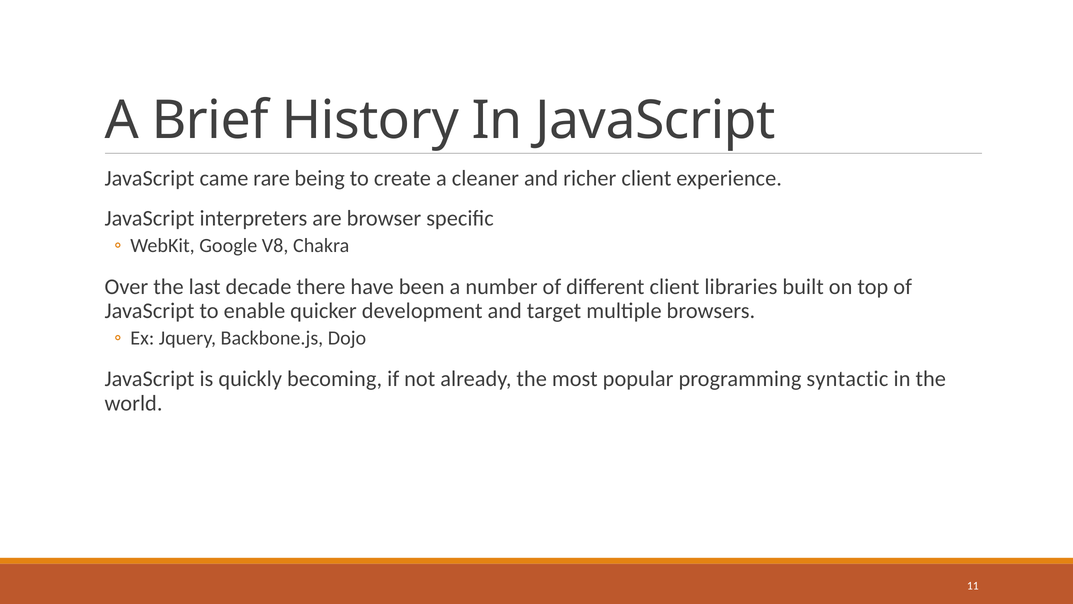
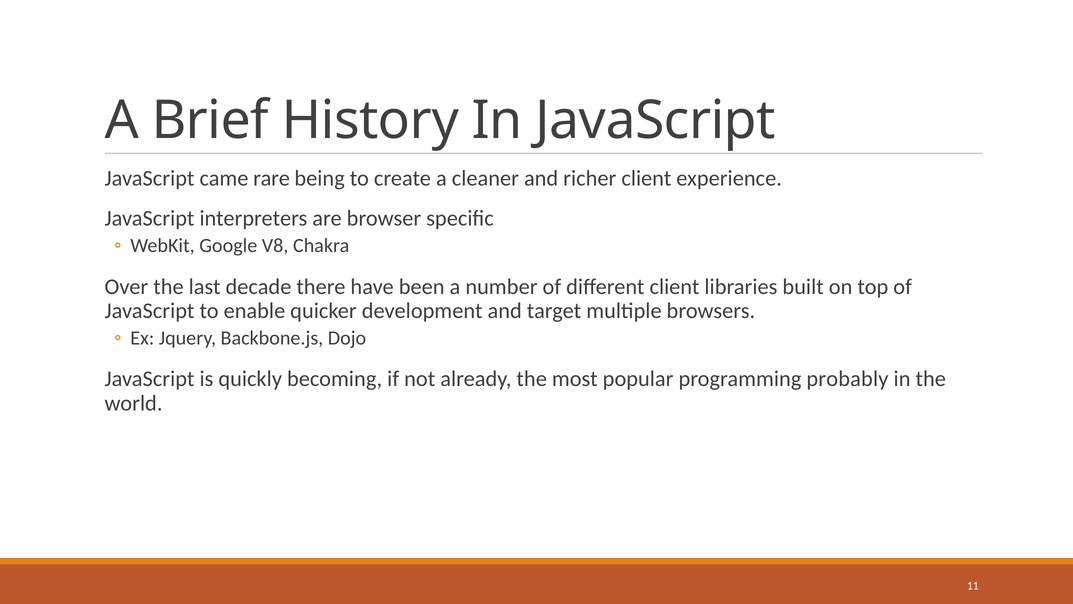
syntactic: syntactic -> probably
